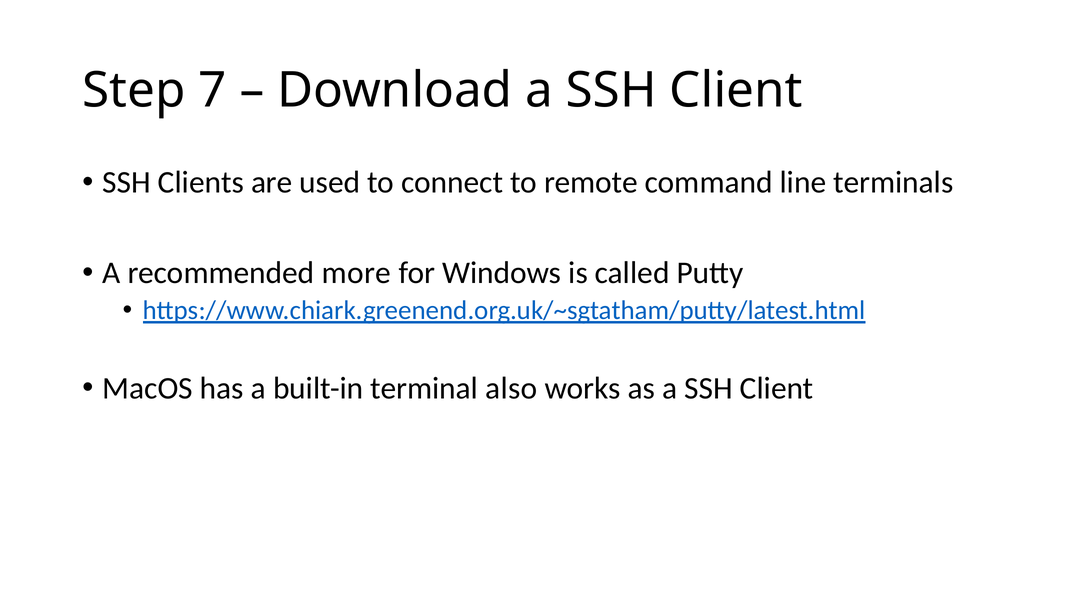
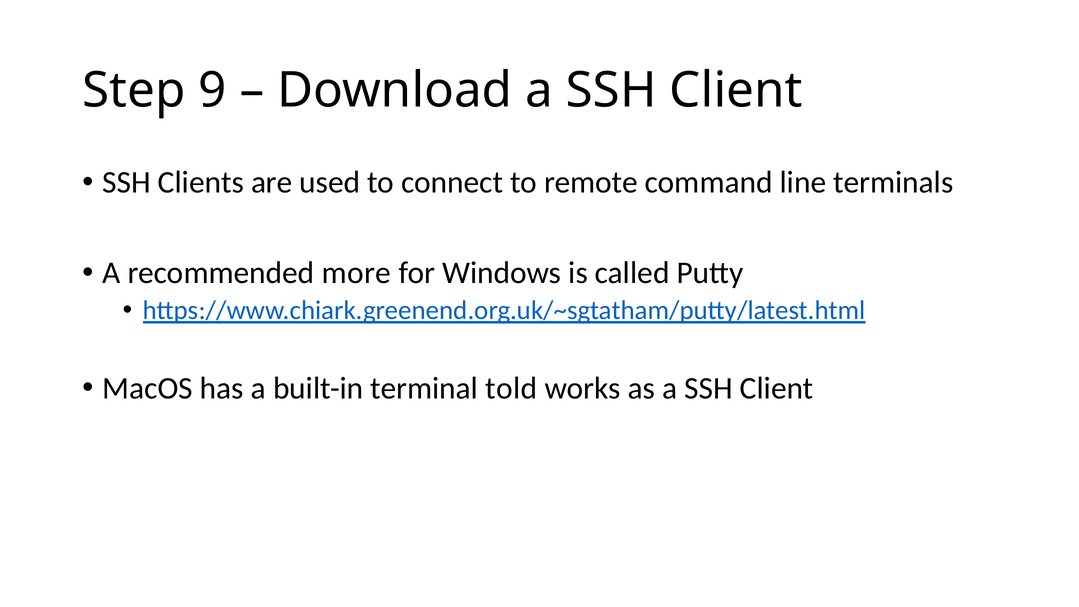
7: 7 -> 9
also: also -> told
